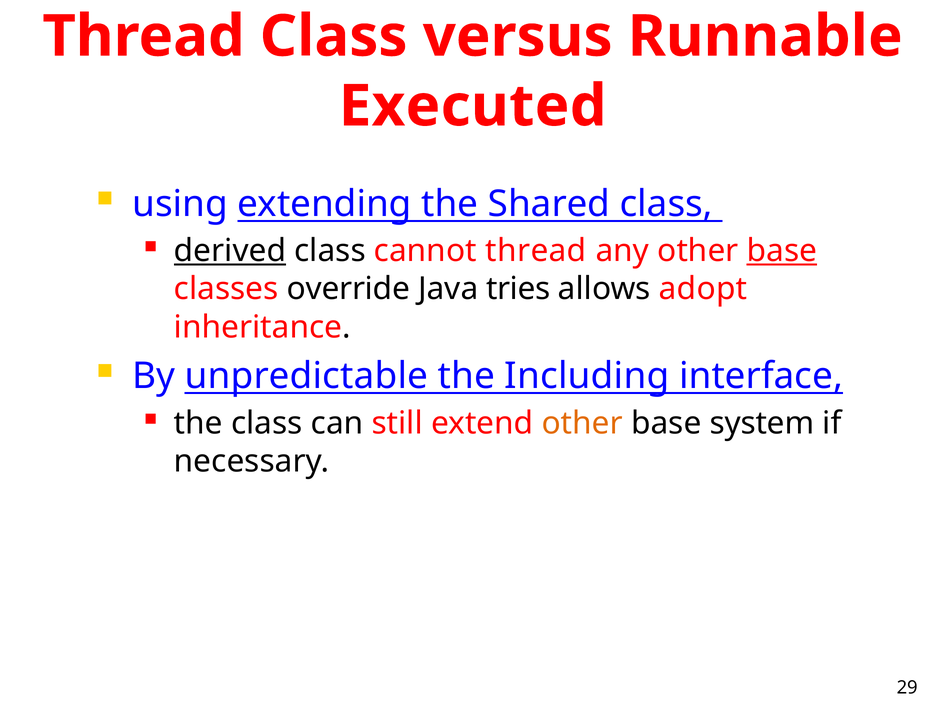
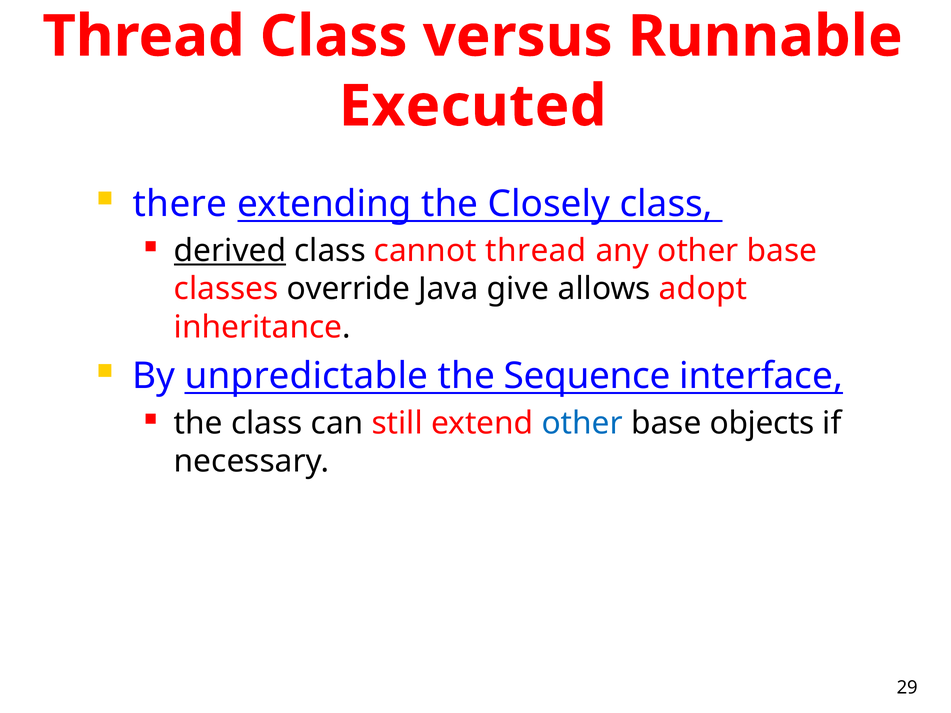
using: using -> there
Shared: Shared -> Closely
base at (782, 251) underline: present -> none
tries: tries -> give
Including: Including -> Sequence
other at (582, 423) colour: orange -> blue
system: system -> objects
